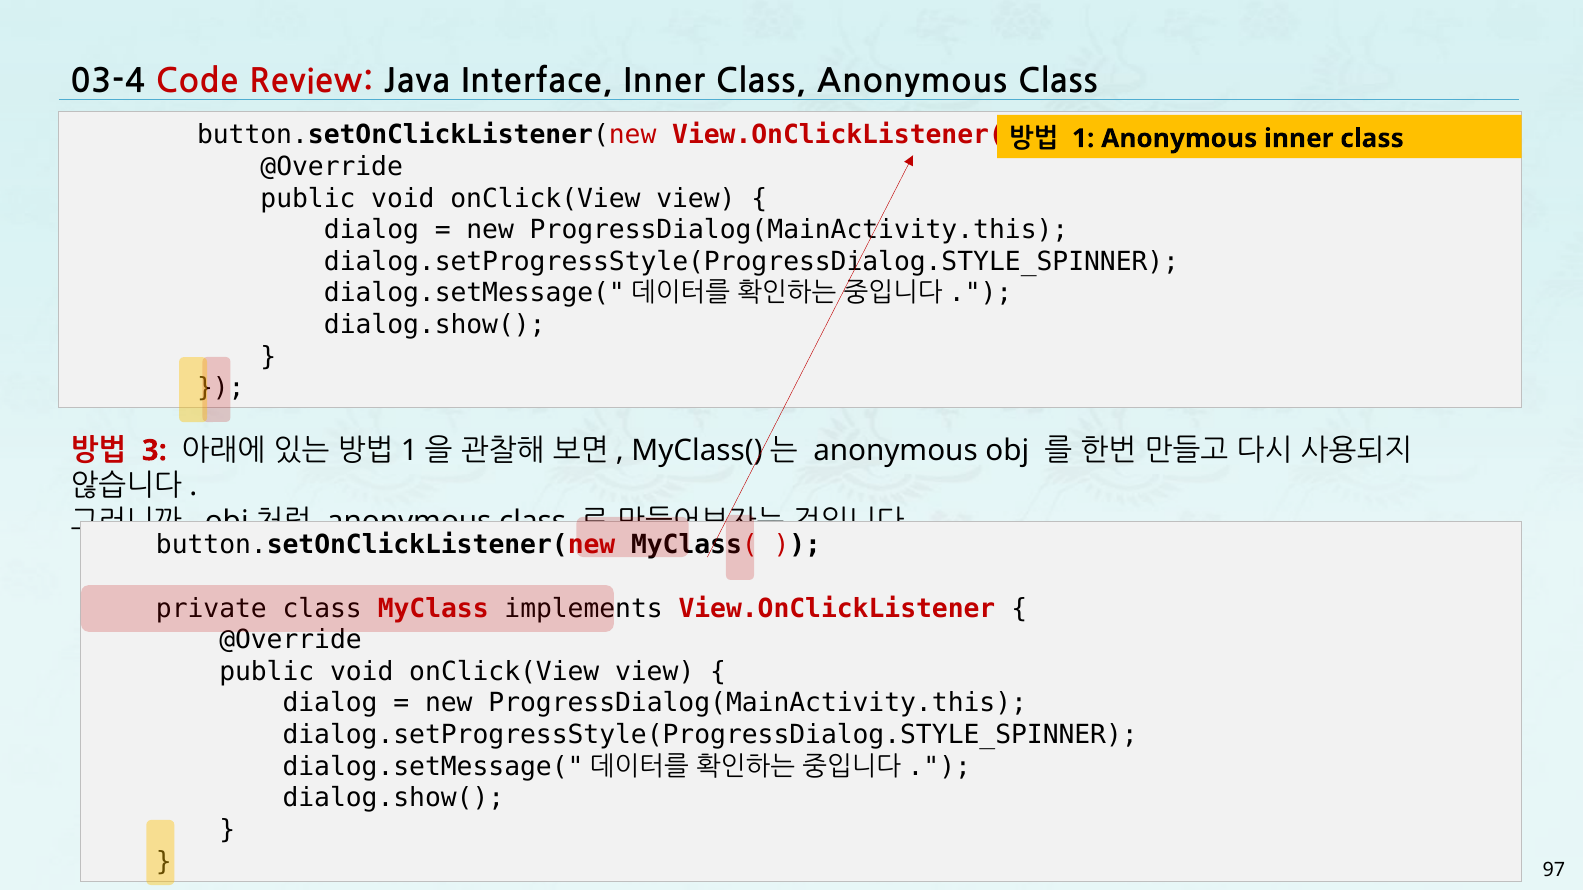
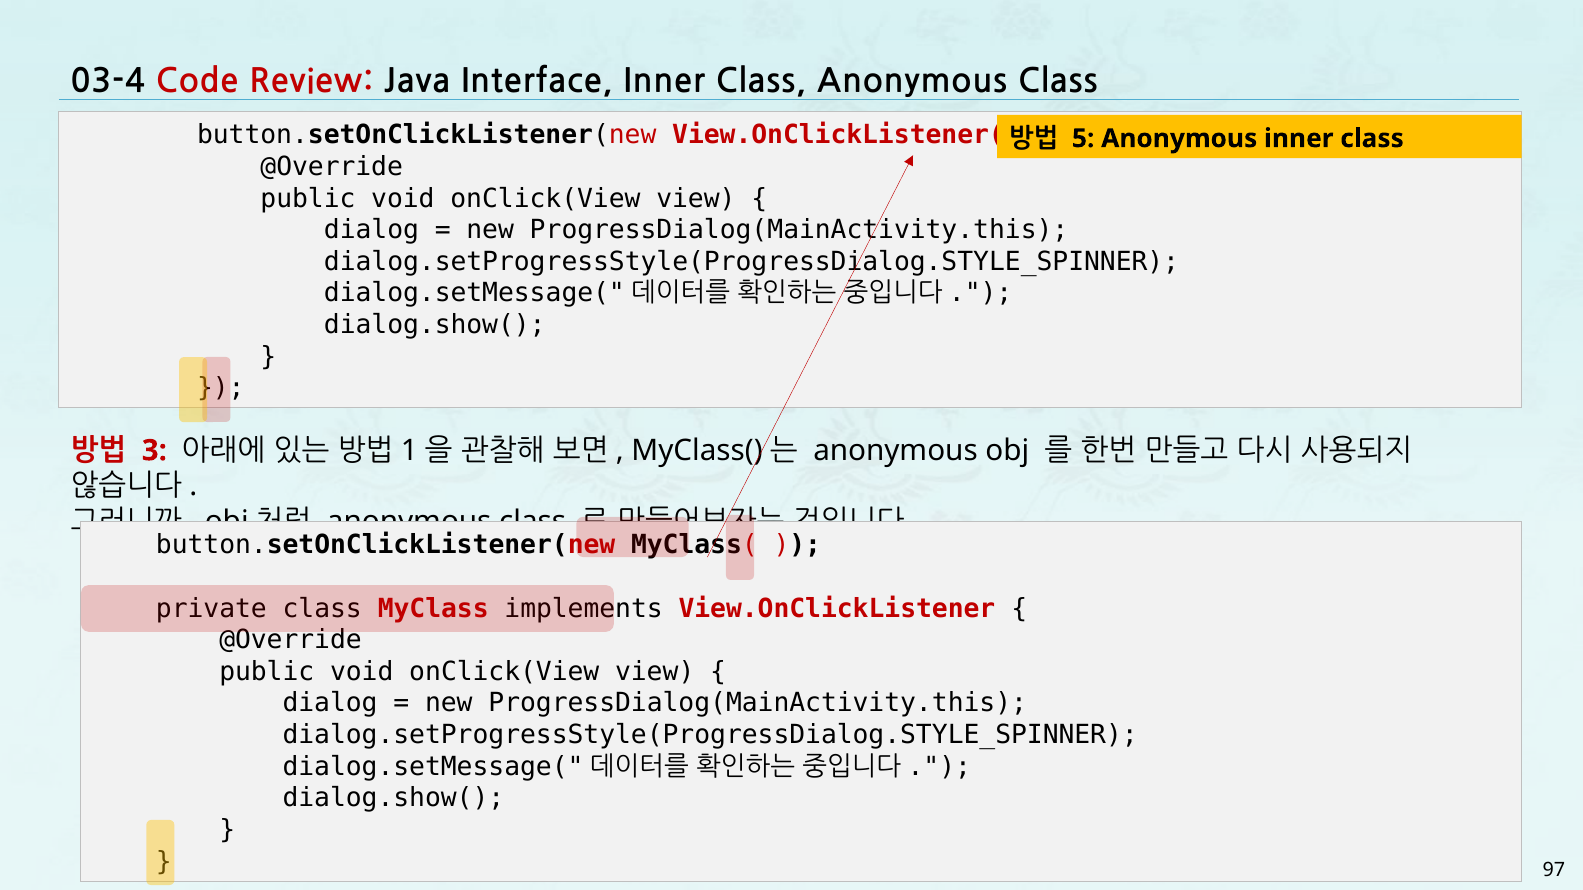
1 at (1083, 139): 1 -> 5
